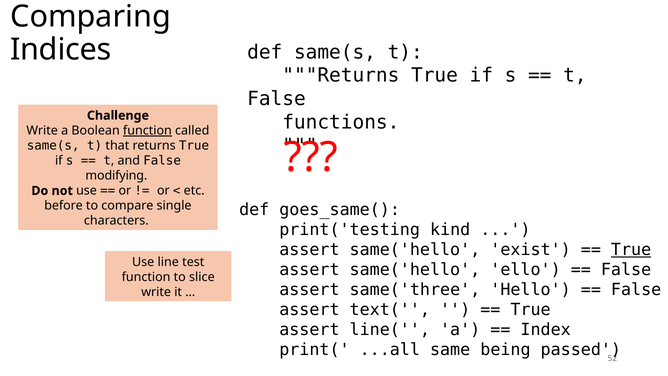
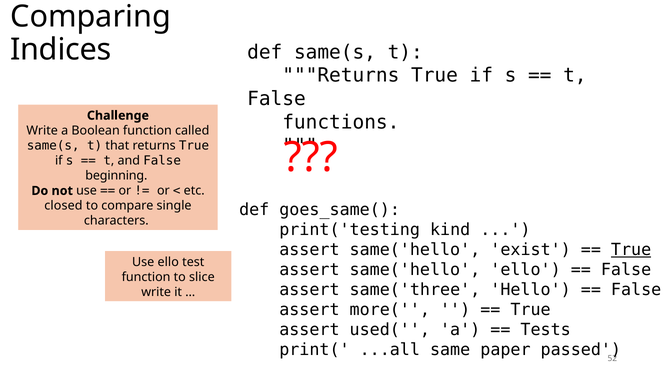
function at (147, 131) underline: present -> none
modifying: modifying -> beginning
before: before -> closed
Use line: line -> ello
text(: text( -> more(
line(: line( -> used(
Index: Index -> Tests
being: being -> paper
